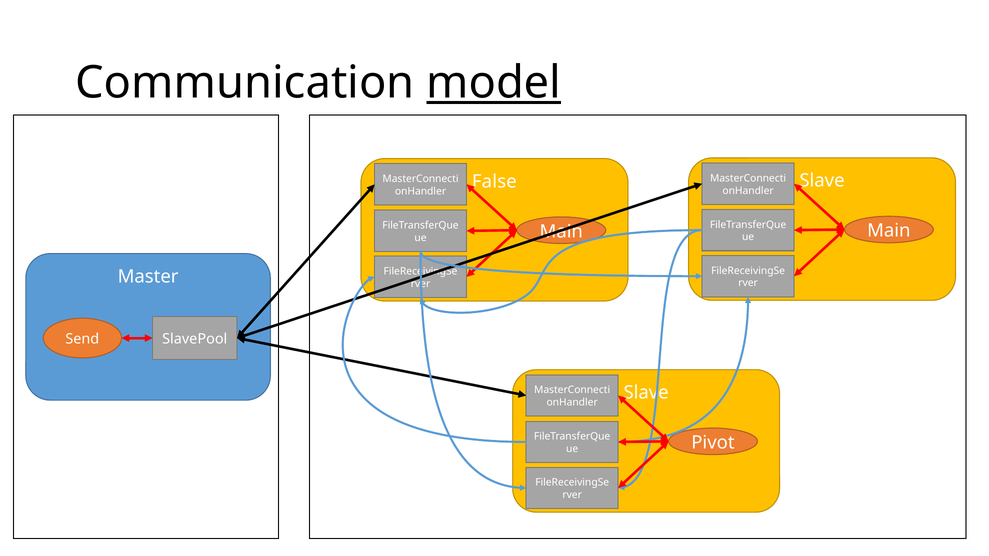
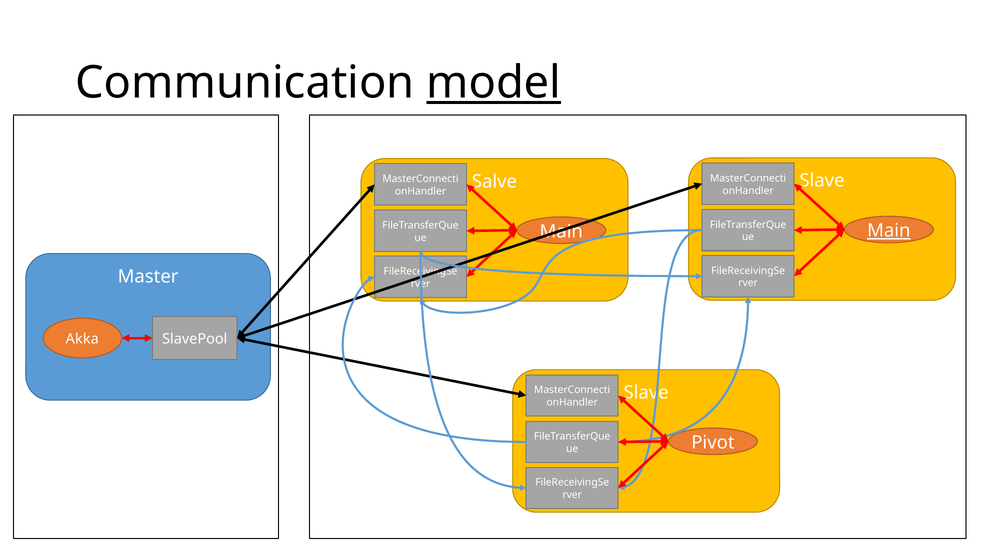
False: False -> Salve
Main at (889, 231) underline: none -> present
Send: Send -> Akka
